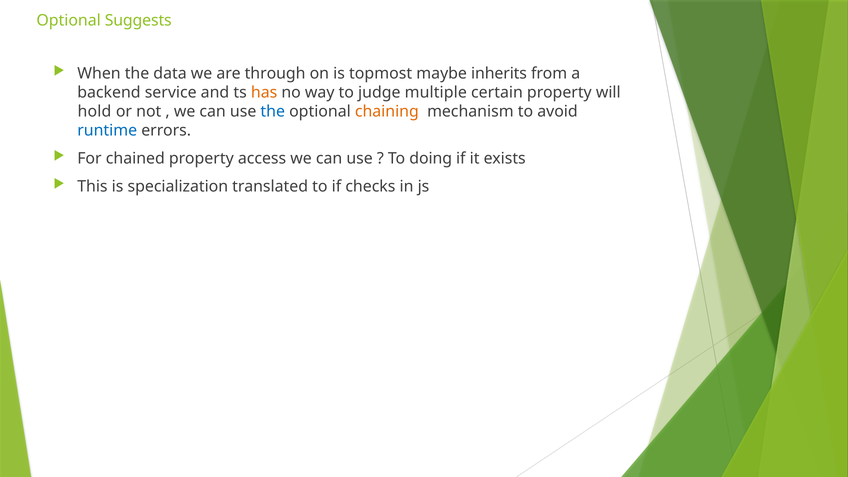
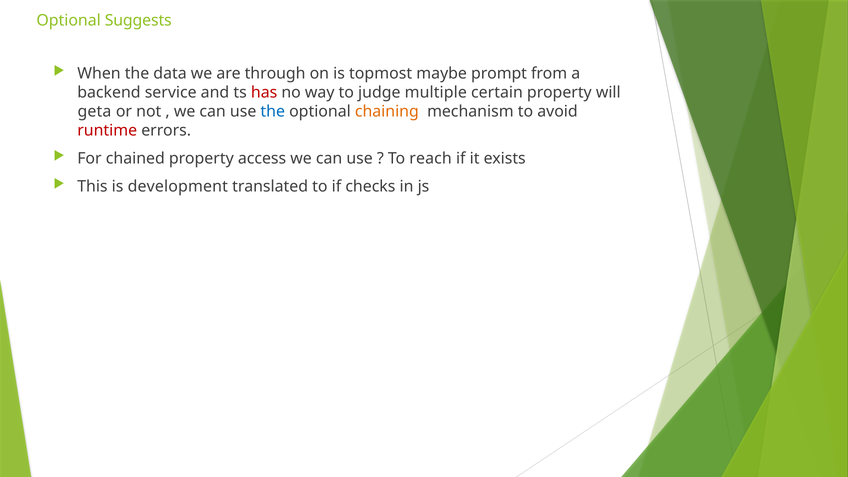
inherits: inherits -> prompt
has colour: orange -> red
hold: hold -> geta
runtime colour: blue -> red
doing: doing -> reach
specialization: specialization -> development
